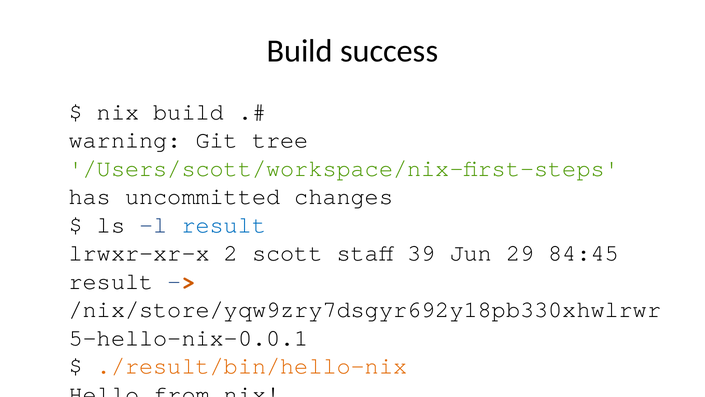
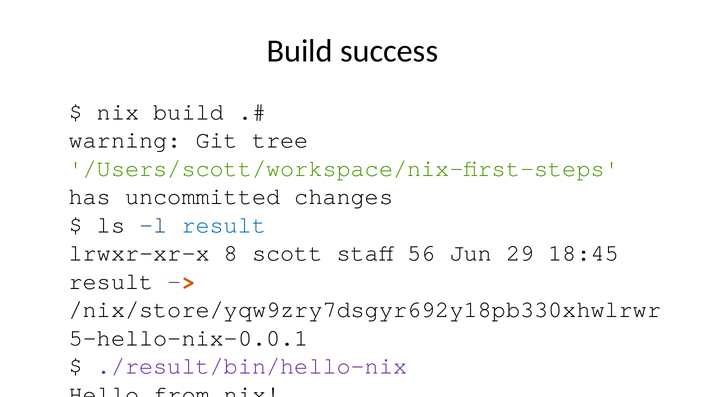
2: 2 -> 8
39: 39 -> 56
84:45: 84:45 -> 18:45
./result/bin/hello-nix colour: orange -> purple
